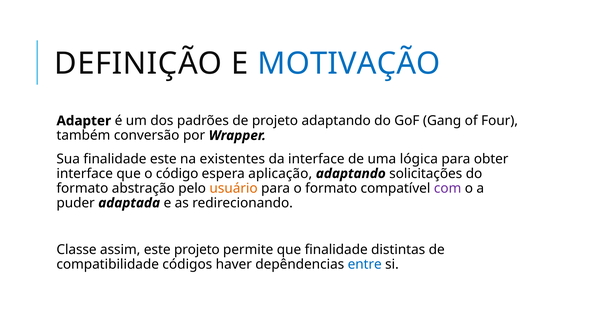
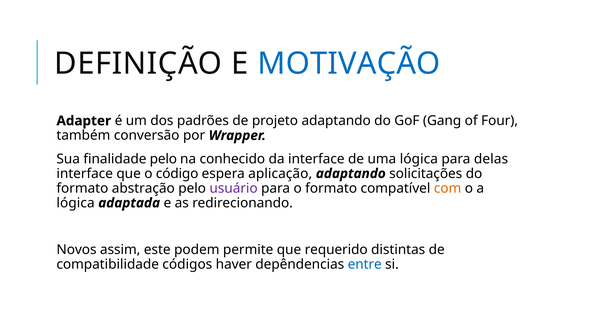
finalidade este: este -> pelo
existentes: existentes -> conhecido
obter: obter -> delas
usuário colour: orange -> purple
com colour: purple -> orange
puder at (76, 203): puder -> lógica
Classe: Classe -> Novos
este projeto: projeto -> podem
que finalidade: finalidade -> requerido
